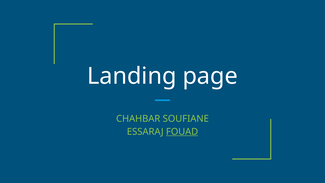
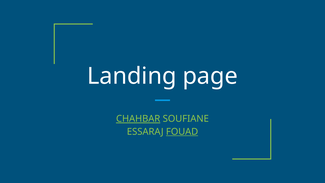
CHAHBAR underline: none -> present
